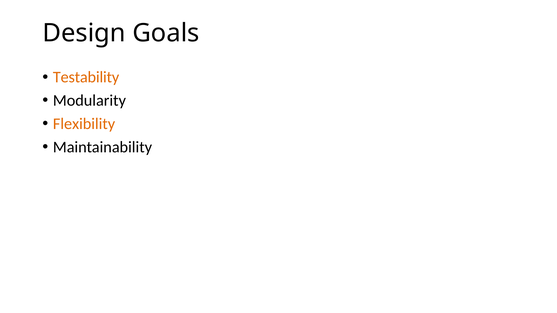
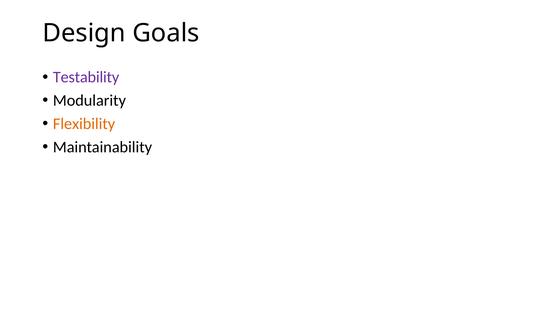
Testability colour: orange -> purple
